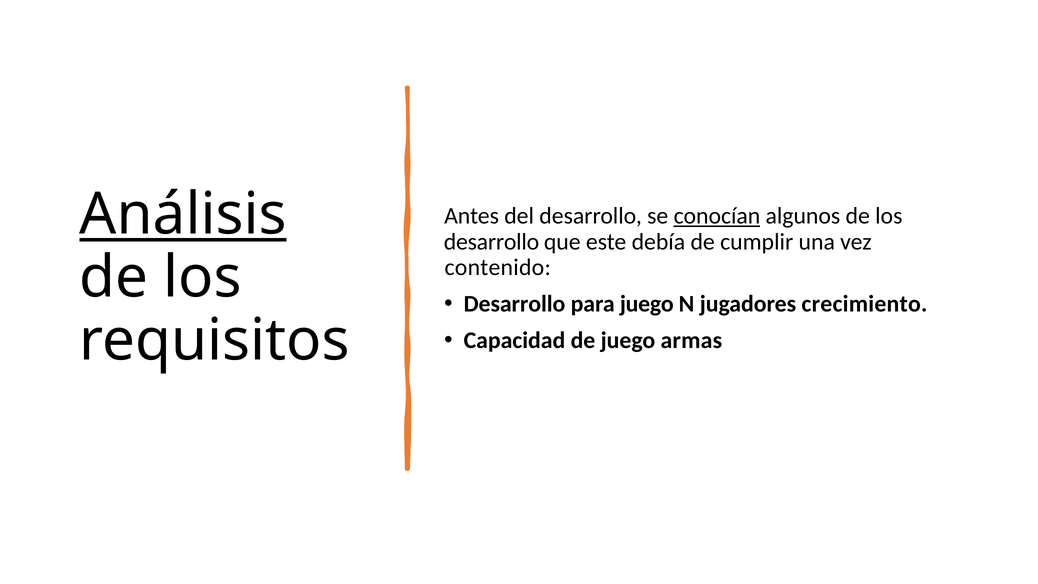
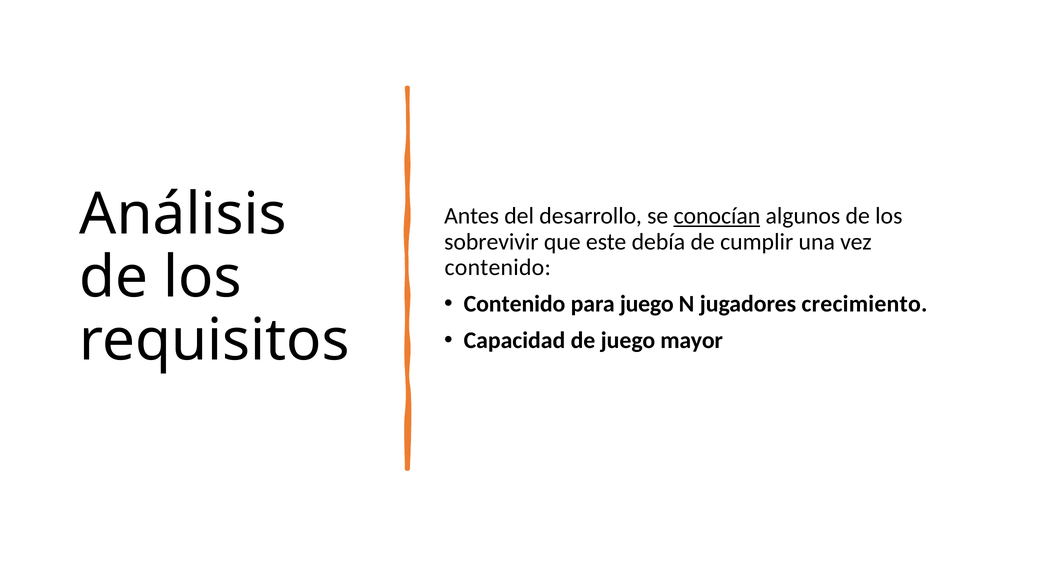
Análisis underline: present -> none
desarrollo at (492, 242): desarrollo -> sobrevivir
Desarrollo at (515, 304): Desarrollo -> Contenido
armas: armas -> mayor
